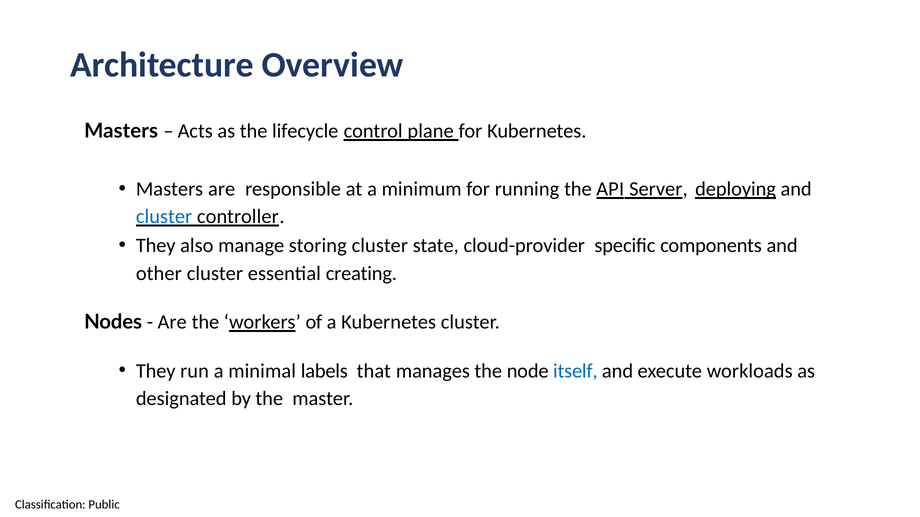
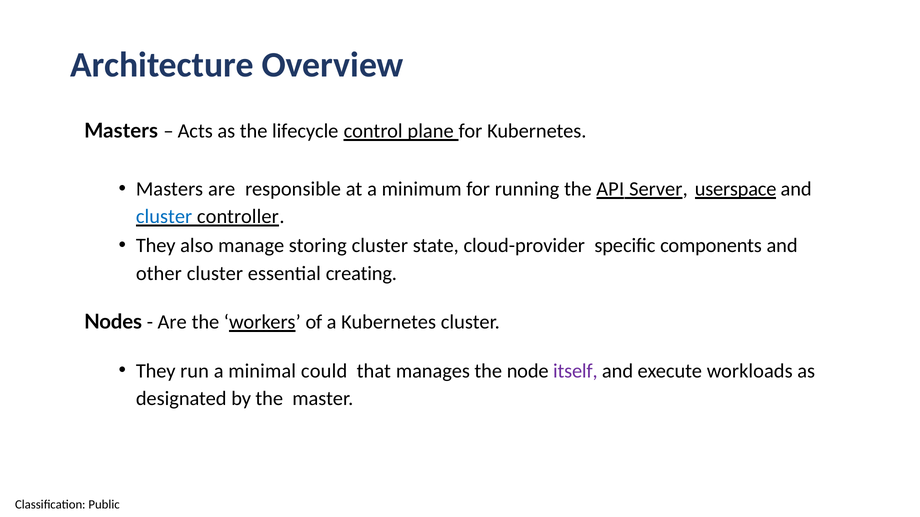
deploying: deploying -> userspace
labels: labels -> could
itself colour: blue -> purple
